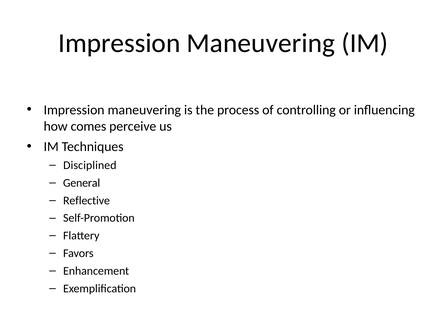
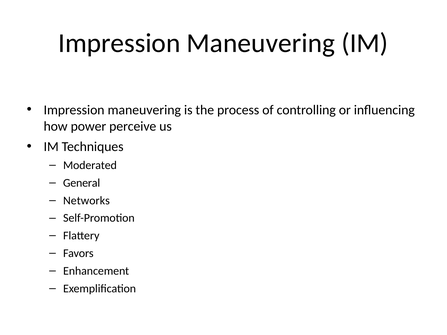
comes: comes -> power
Disciplined: Disciplined -> Moderated
Reflective: Reflective -> Networks
